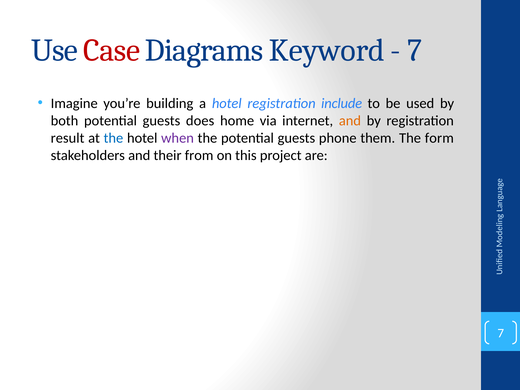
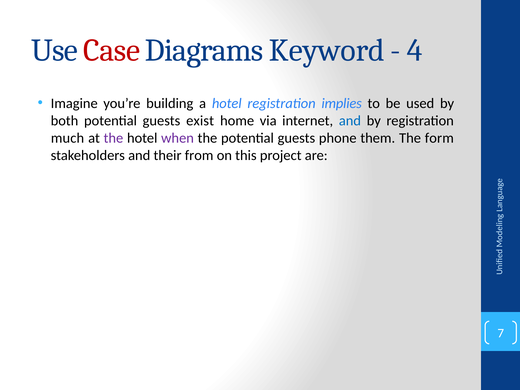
7 at (415, 50): 7 -> 4
include: include -> implies
does: does -> exist
and at (350, 121) colour: orange -> blue
result: result -> much
the at (113, 138) colour: blue -> purple
